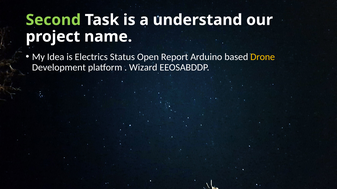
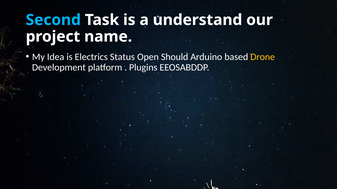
Second colour: light green -> light blue
Report: Report -> Should
Wizard: Wizard -> Plugins
